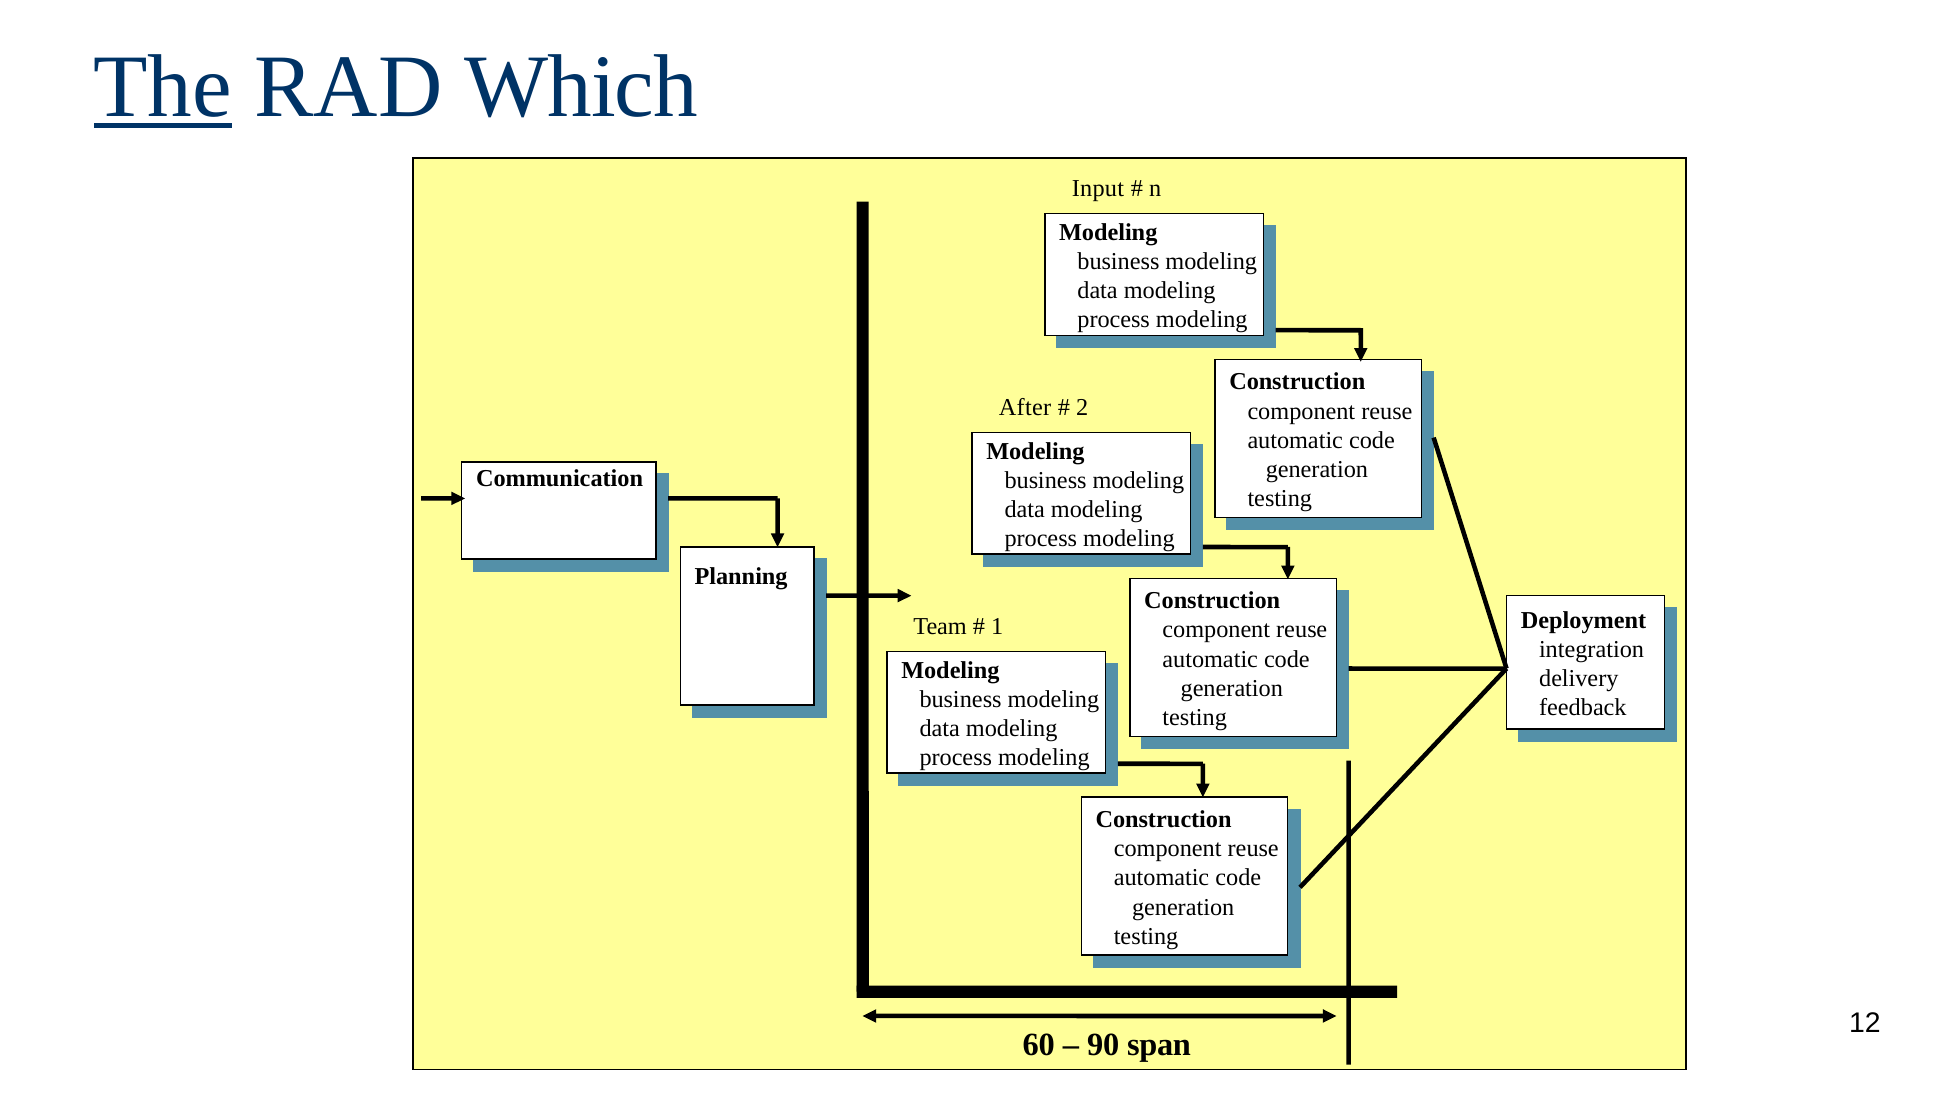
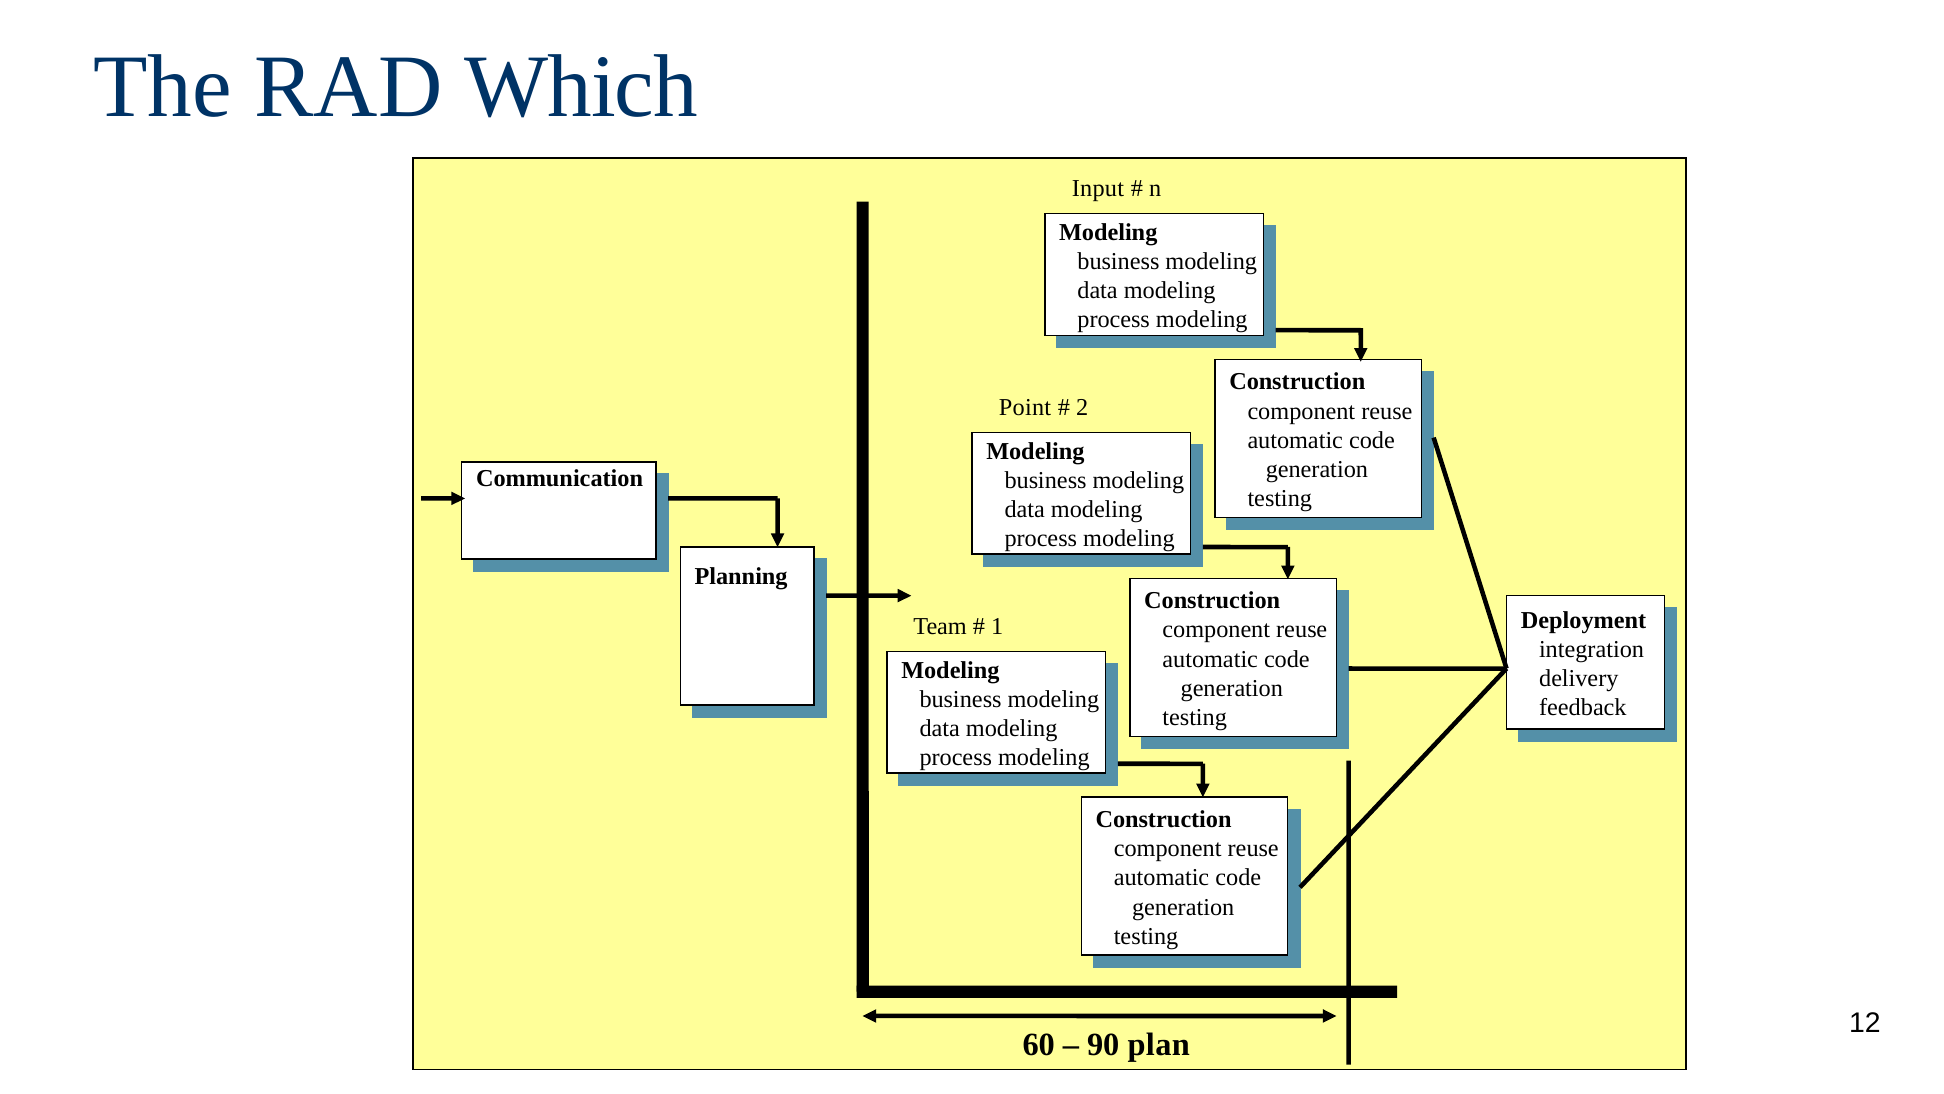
The underline: present -> none
After: After -> Point
span: span -> plan
